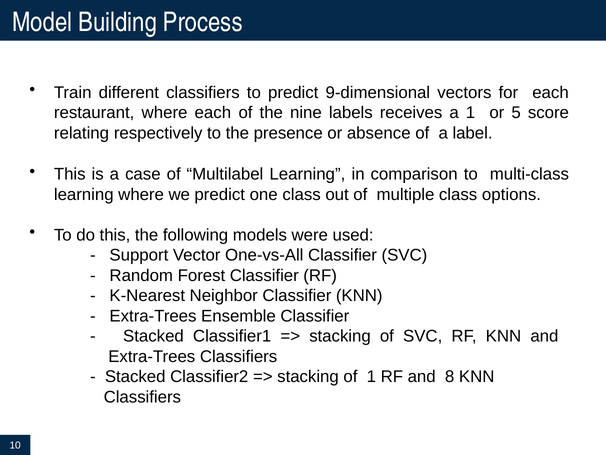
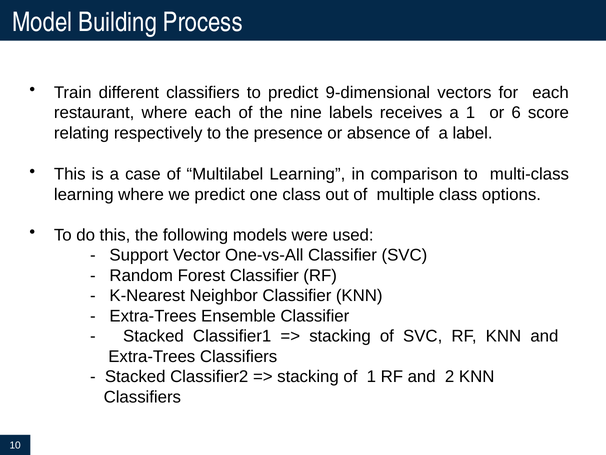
5: 5 -> 6
8: 8 -> 2
